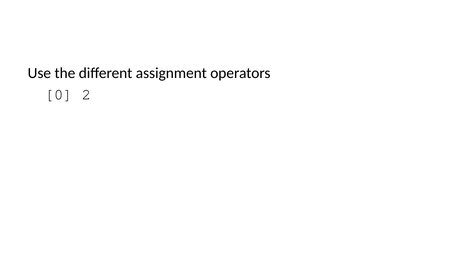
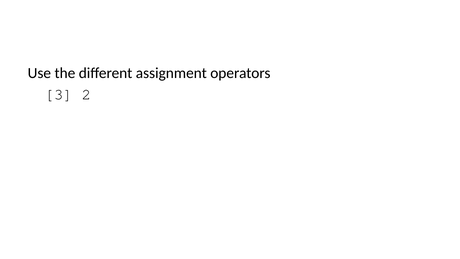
0: 0 -> 3
